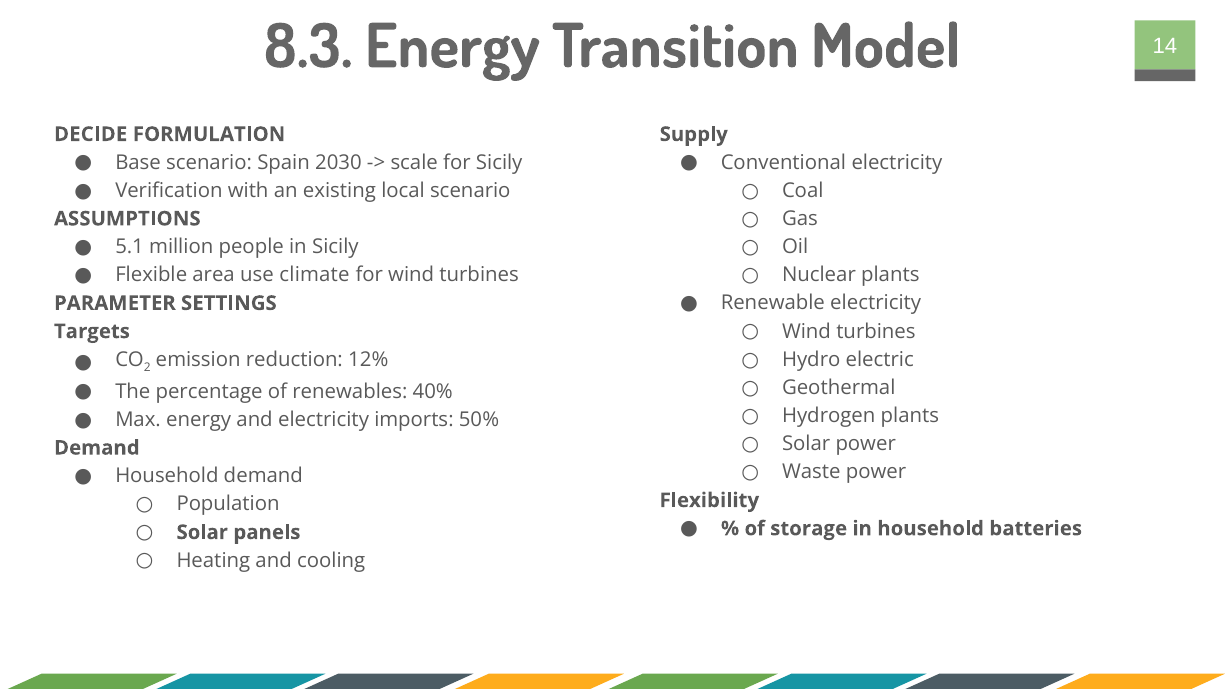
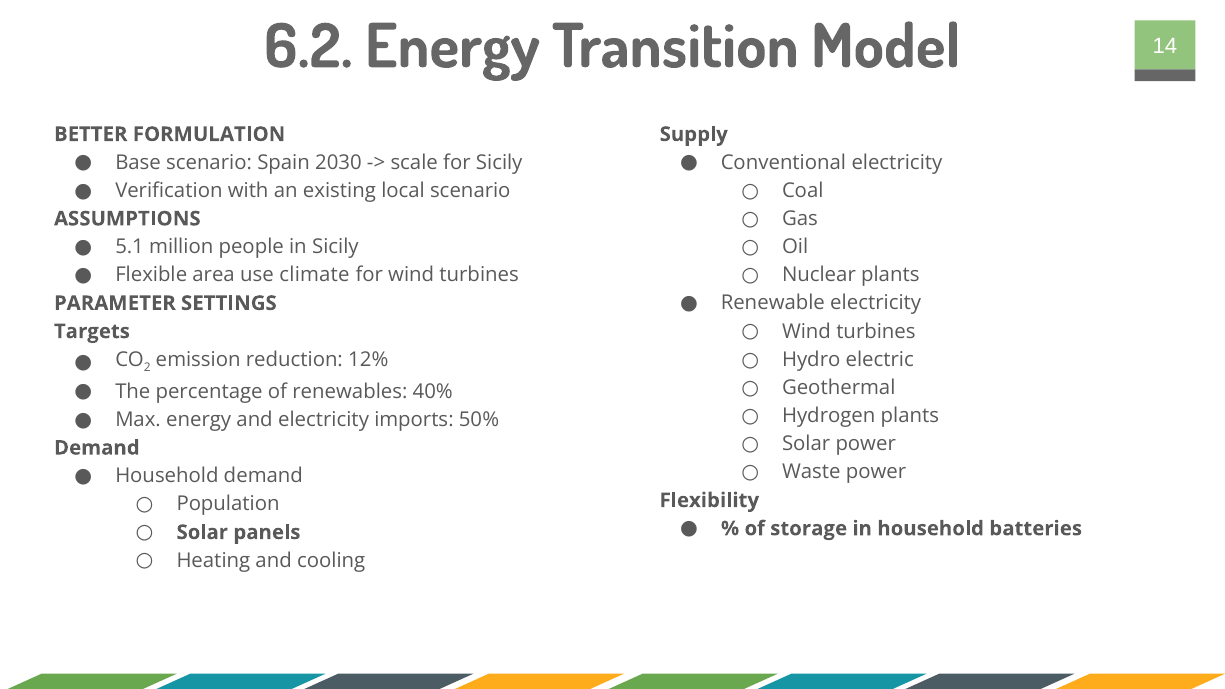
8.3: 8.3 -> 6.2
DECIDE: DECIDE -> BETTER
